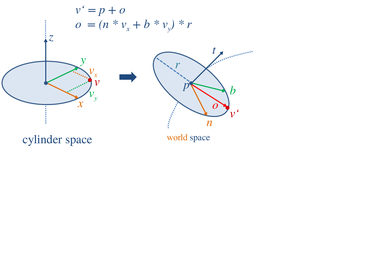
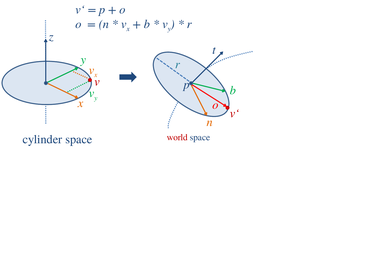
world colour: orange -> red
